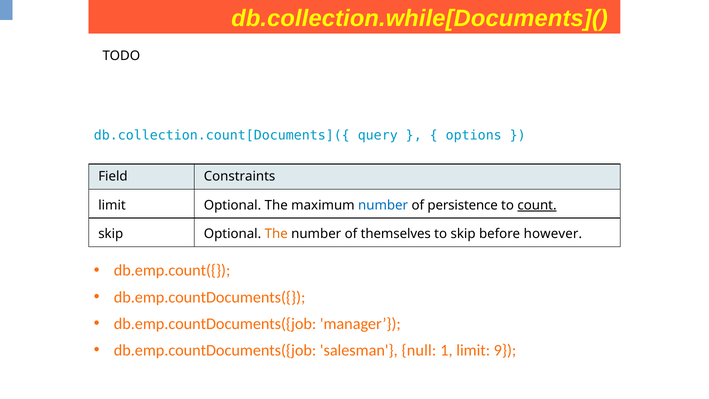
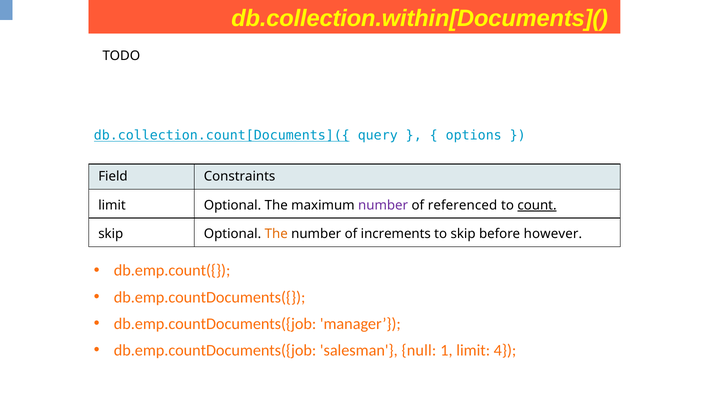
db.collection.while[Documents](: db.collection.while[Documents]( -> db.collection.within[Documents](
db.collection.count[Documents]({ underline: none -> present
number at (383, 205) colour: blue -> purple
persistence: persistence -> referenced
themselves: themselves -> increments
9: 9 -> 4
